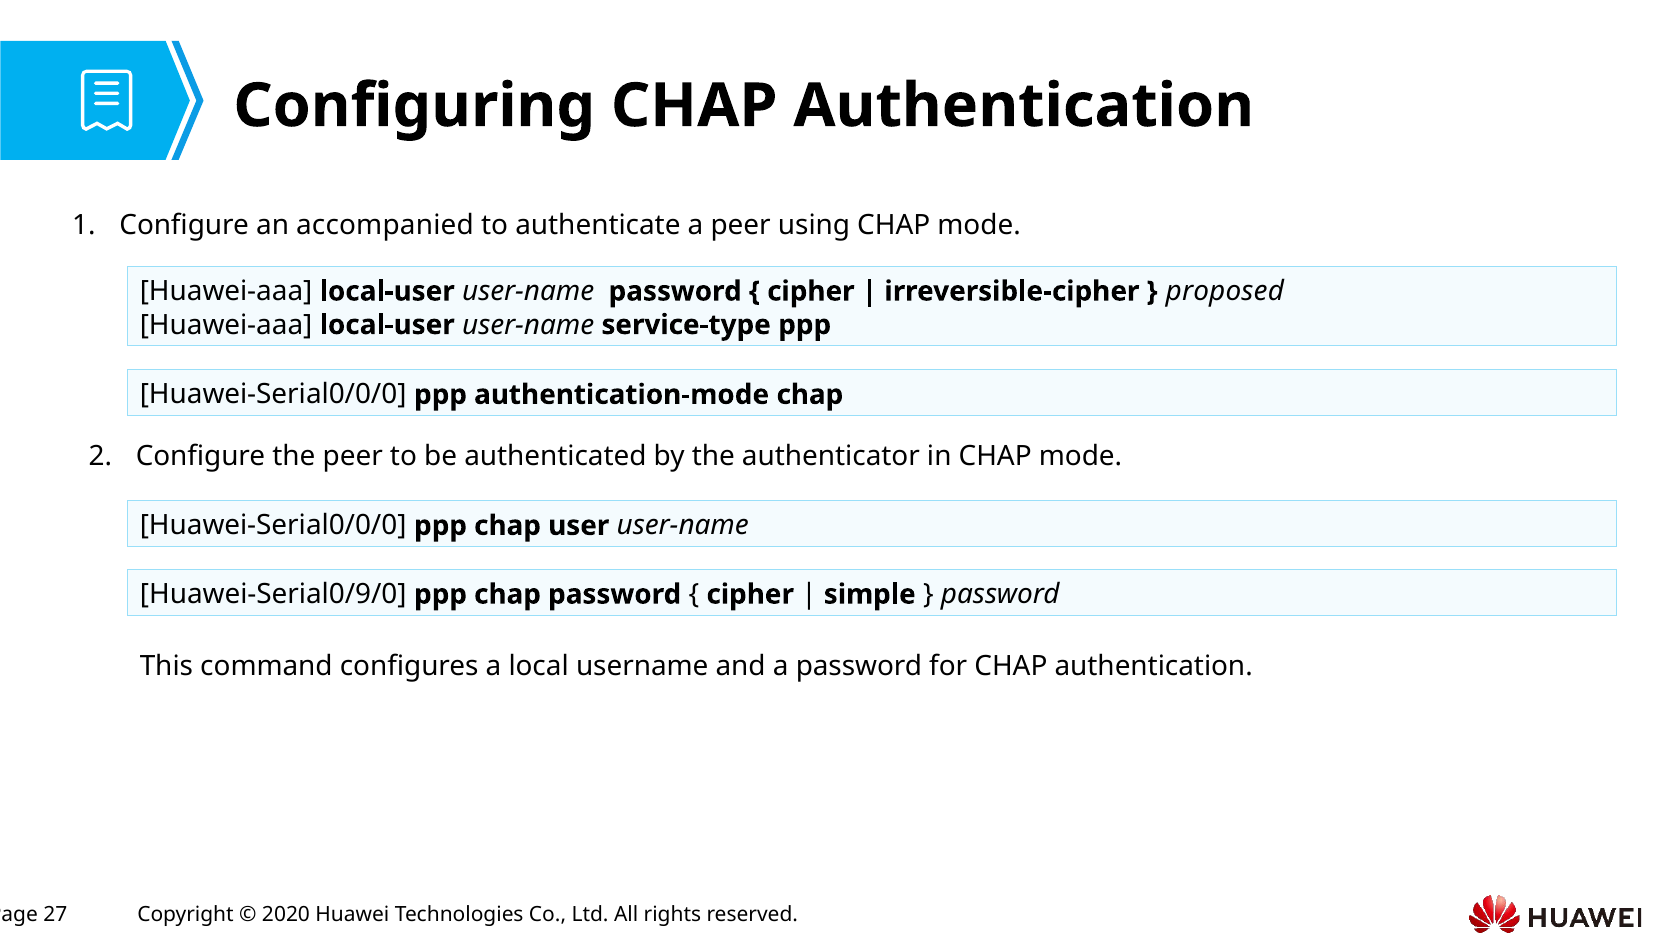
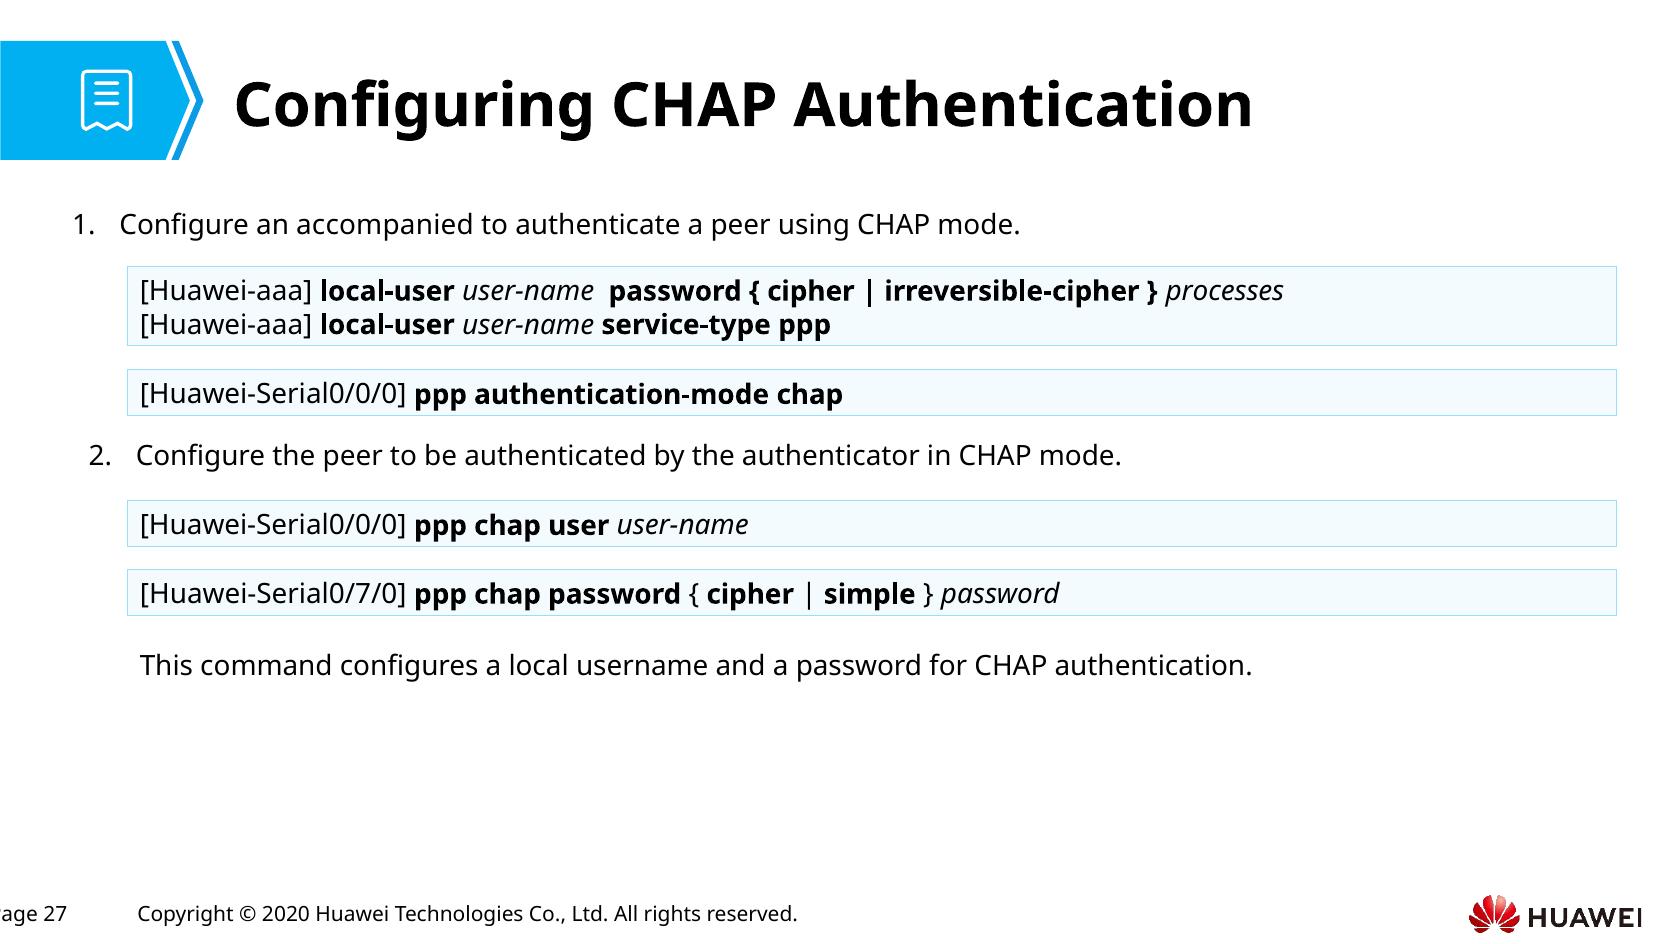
proposed: proposed -> processes
Huawei-Serial0/9/0: Huawei-Serial0/9/0 -> Huawei-Serial0/7/0
